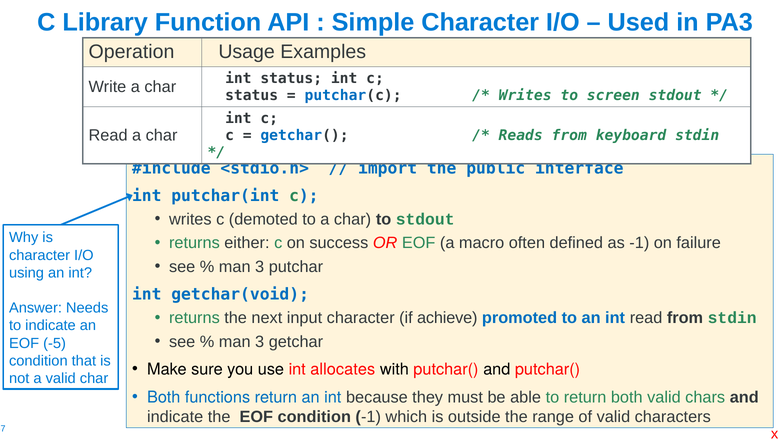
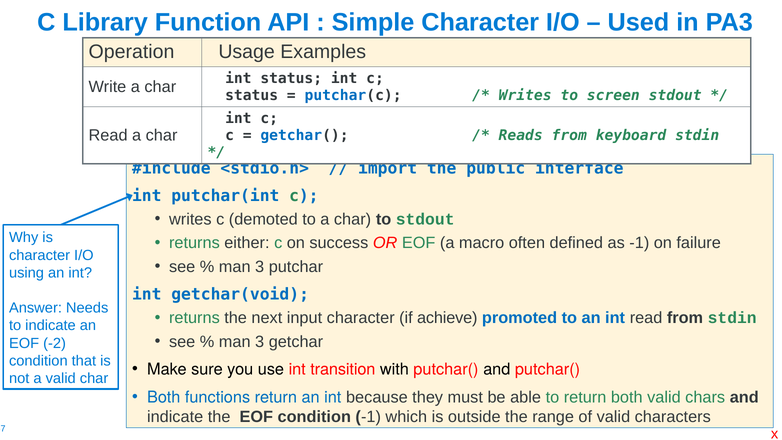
-5: -5 -> -2
allocates: allocates -> transition
